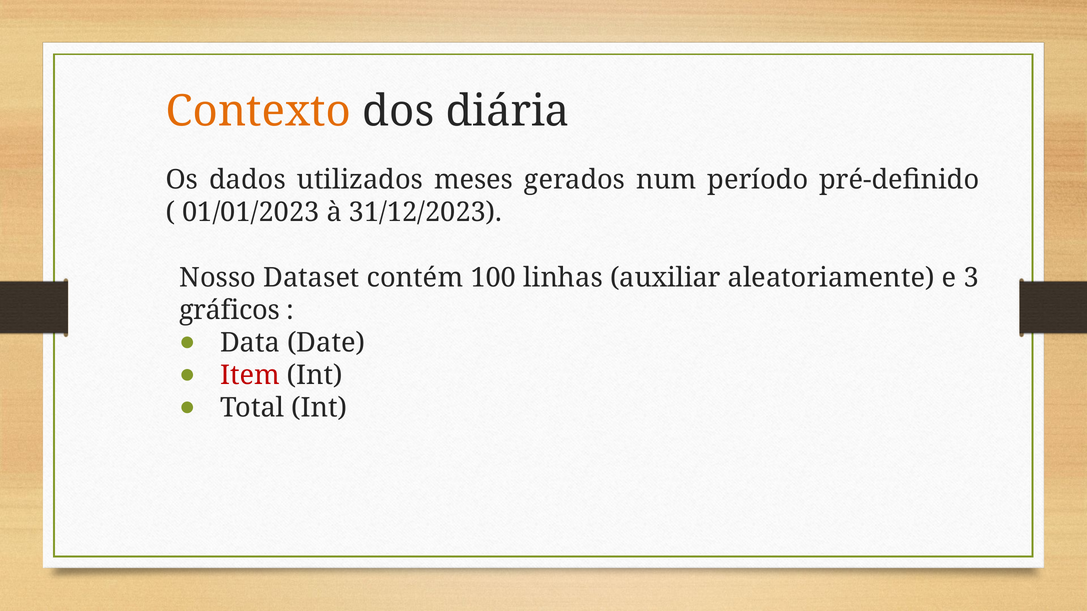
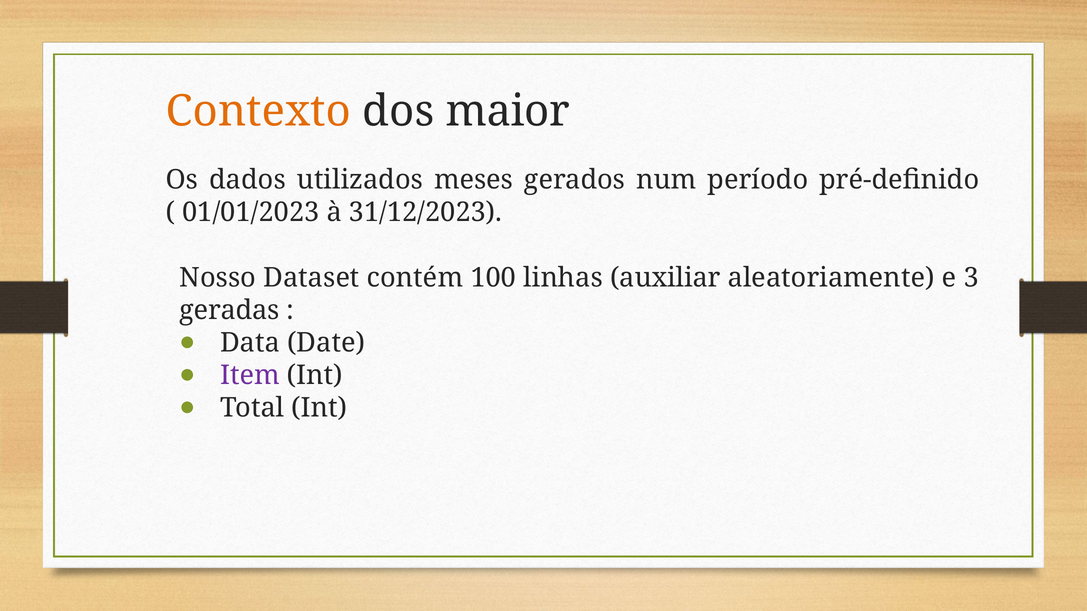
diária: diária -> maior
gráficos: gráficos -> geradas
Item colour: red -> purple
